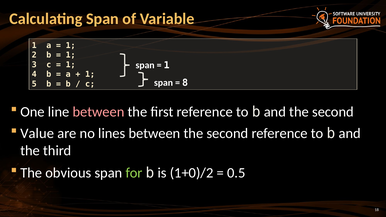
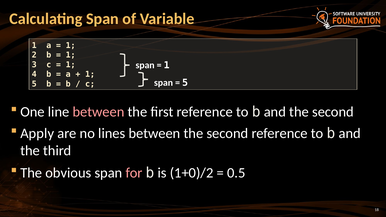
8 at (185, 83): 8 -> 5
Value: Value -> Apply
for colour: light green -> pink
